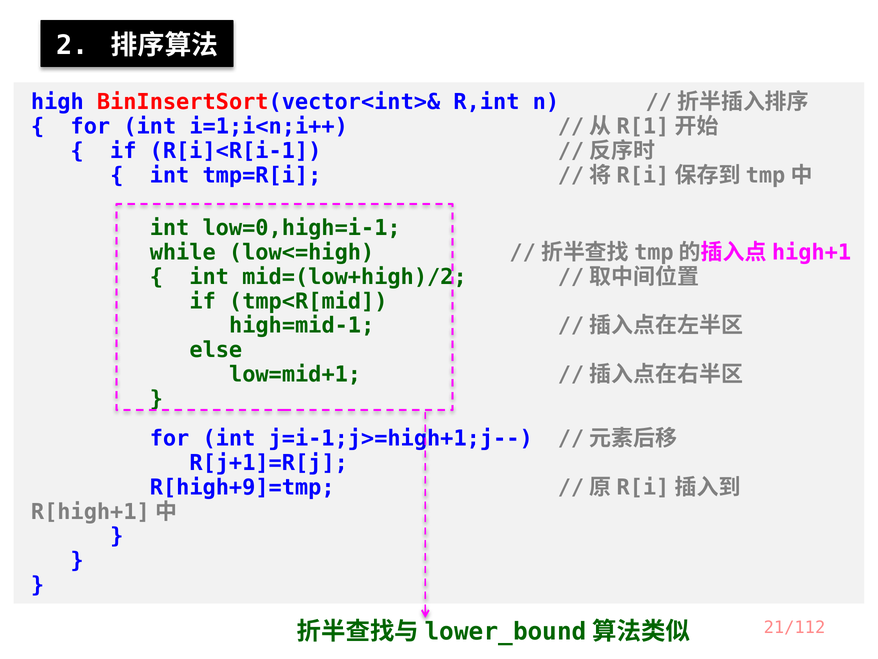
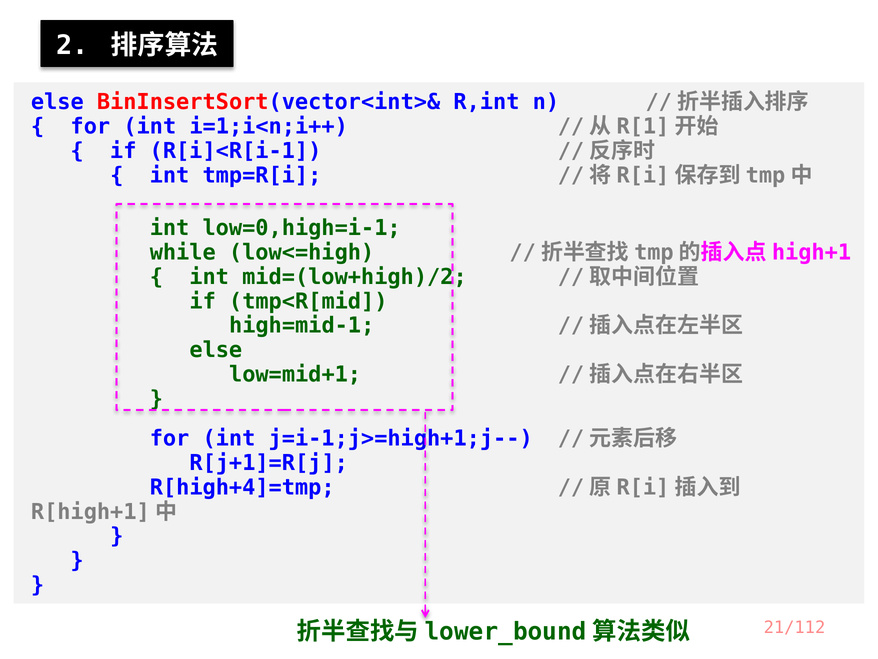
high at (57, 102): high -> else
R[high+9]=tmp: R[high+9]=tmp -> R[high+4]=tmp
